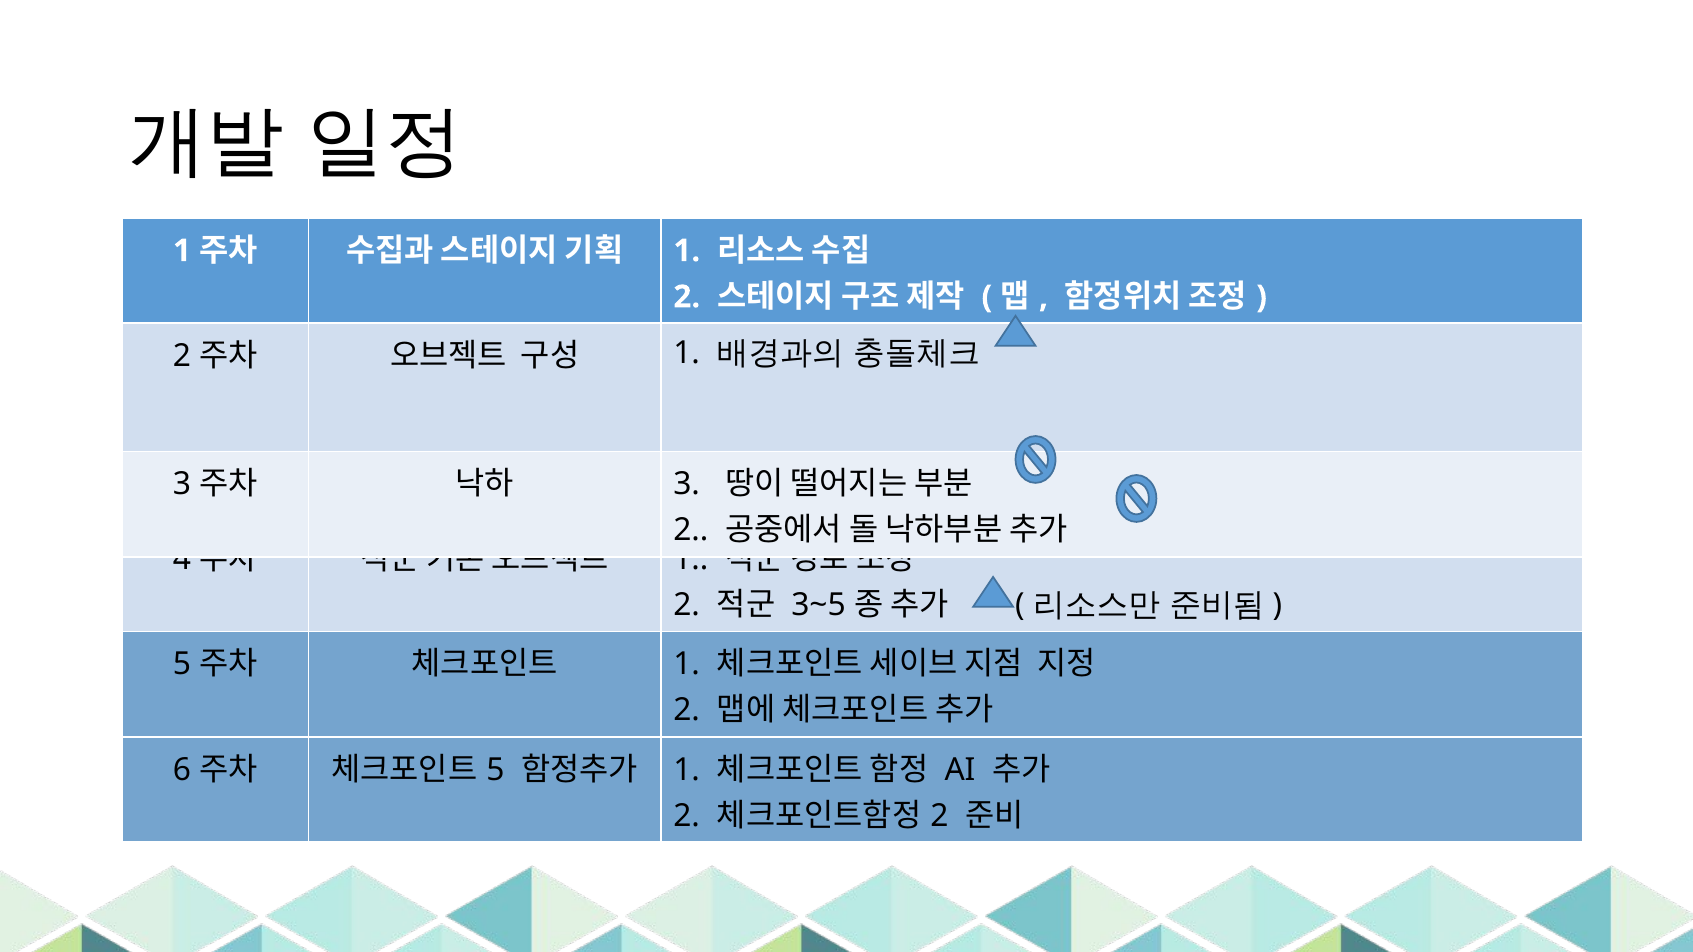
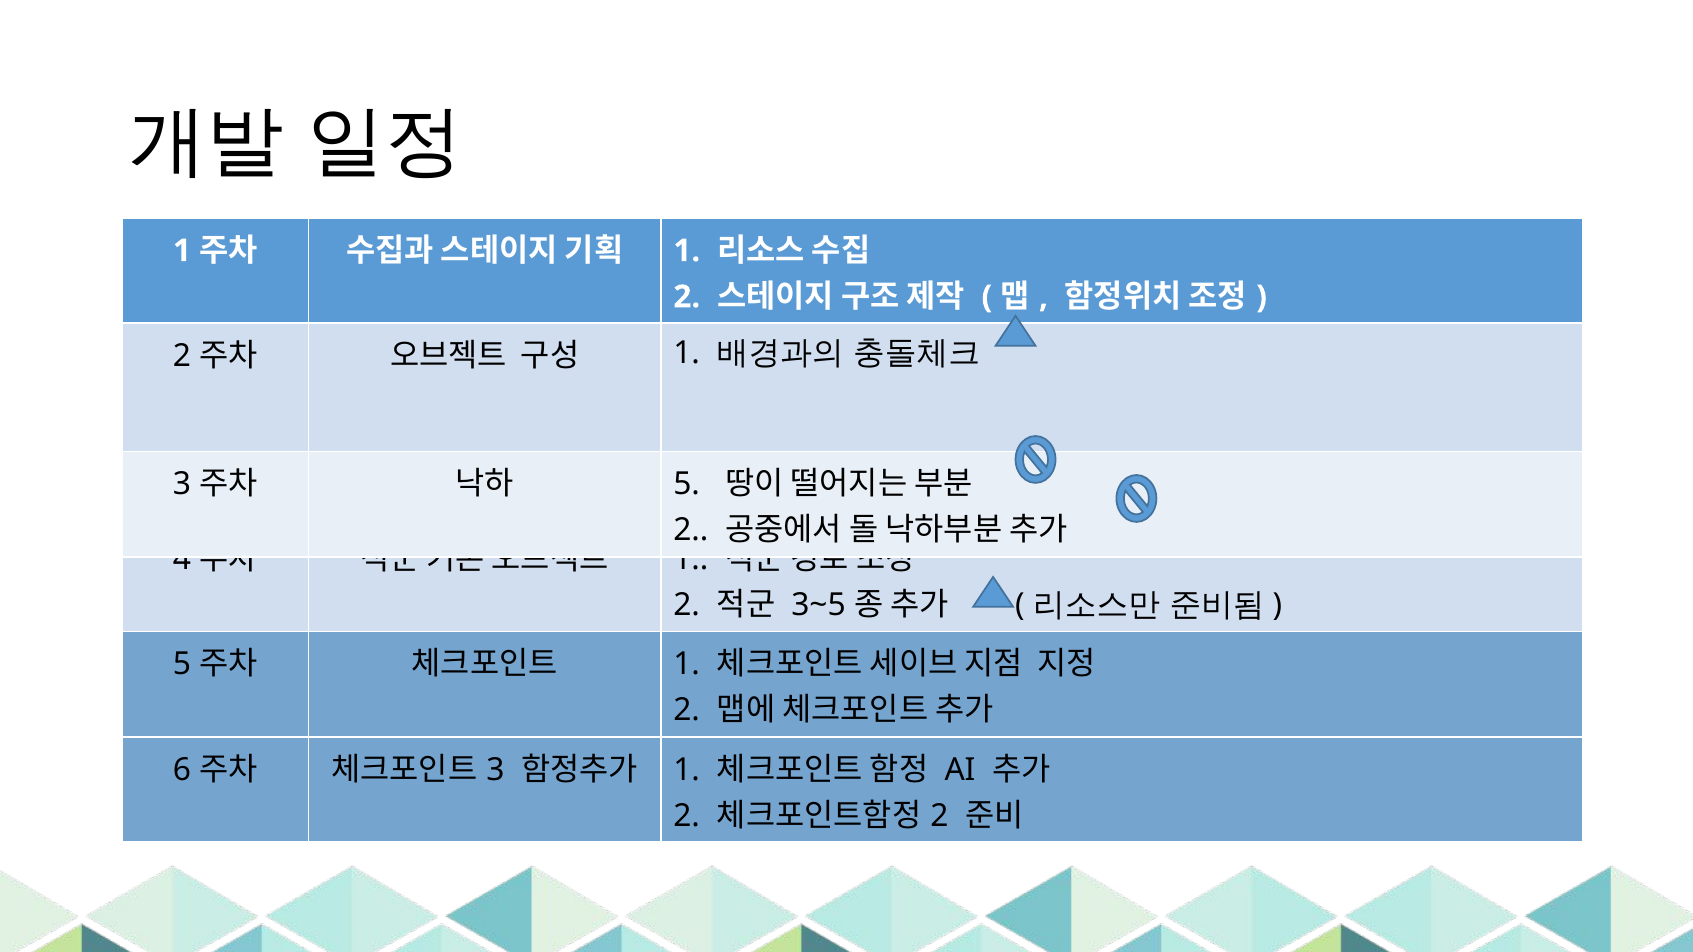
3 at (687, 484): 3 -> 5
5 at (496, 770): 5 -> 3
